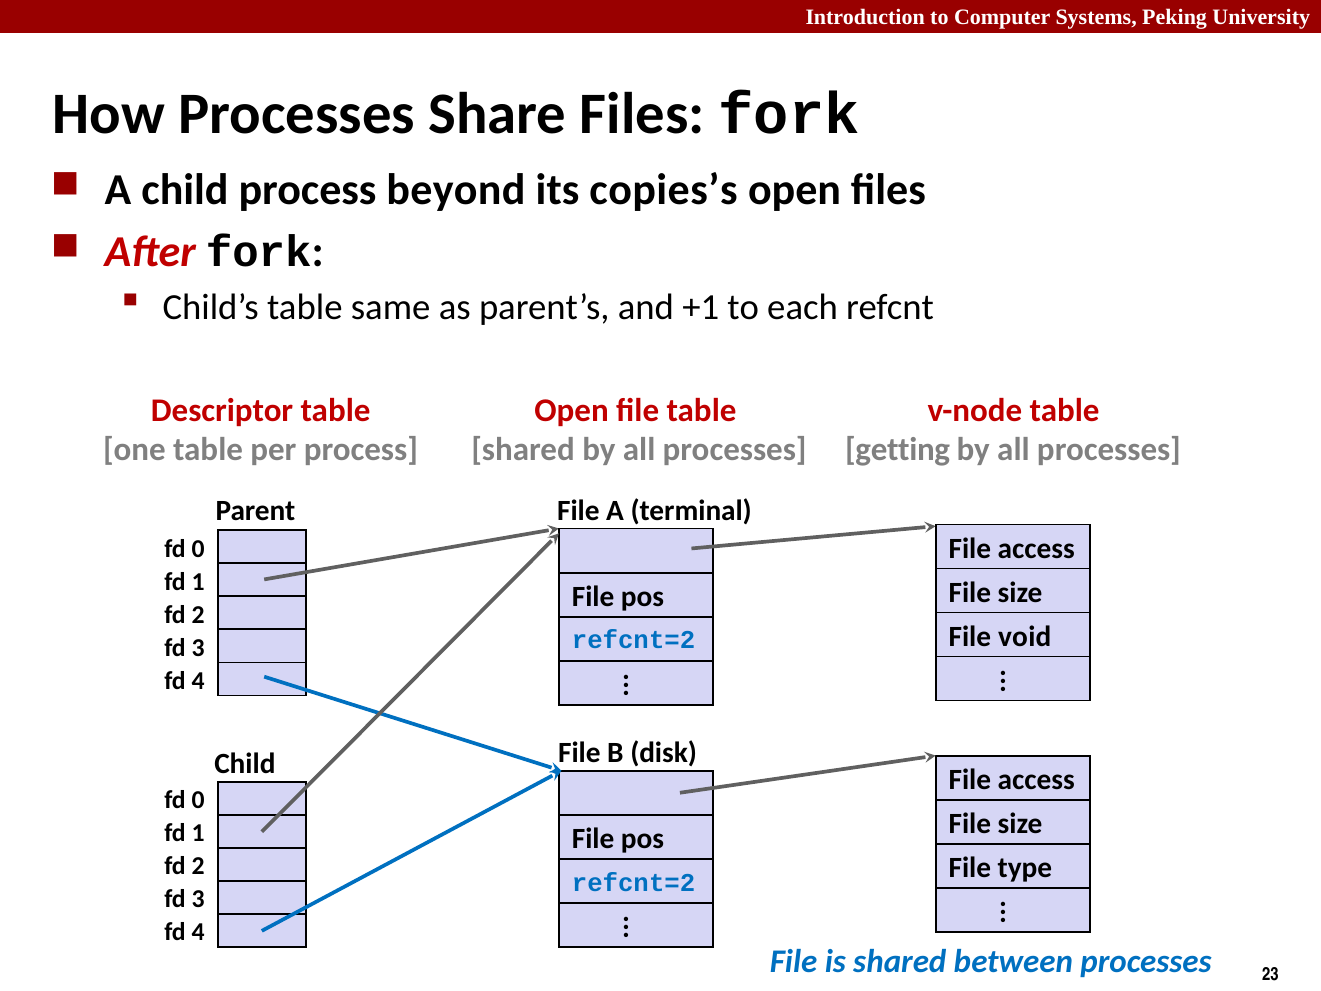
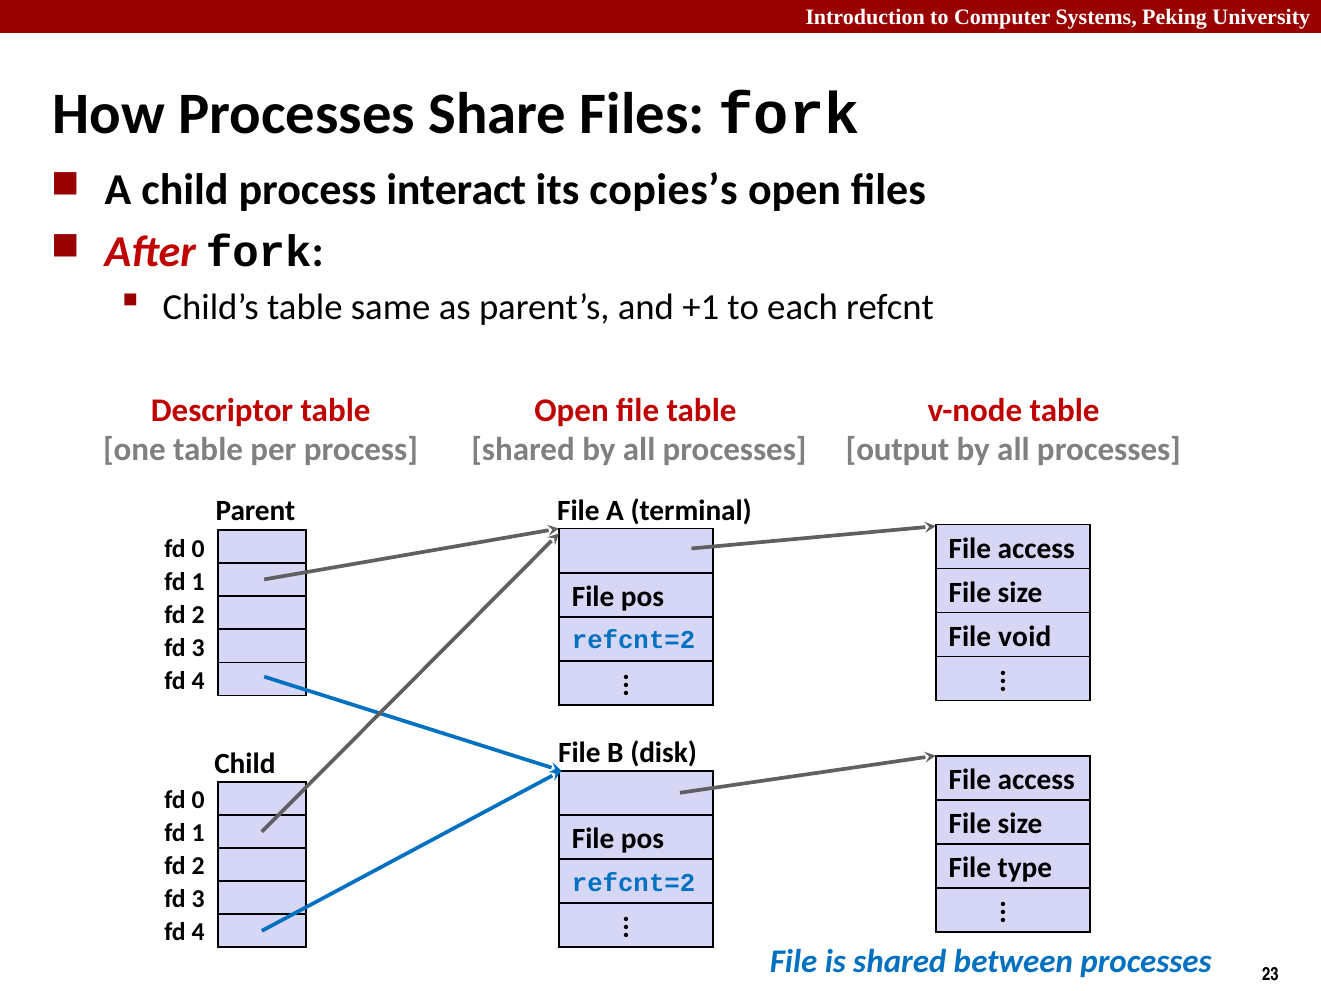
beyond: beyond -> interact
getting: getting -> output
